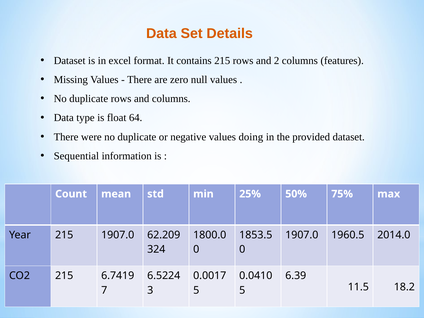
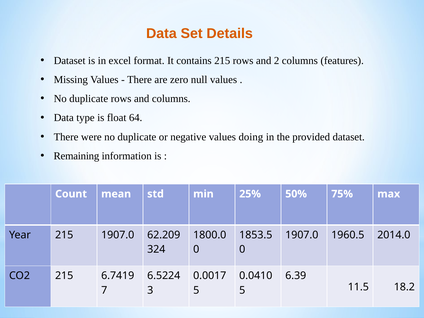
Sequential: Sequential -> Remaining
